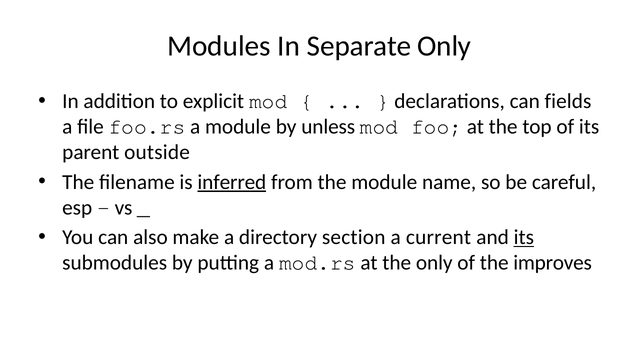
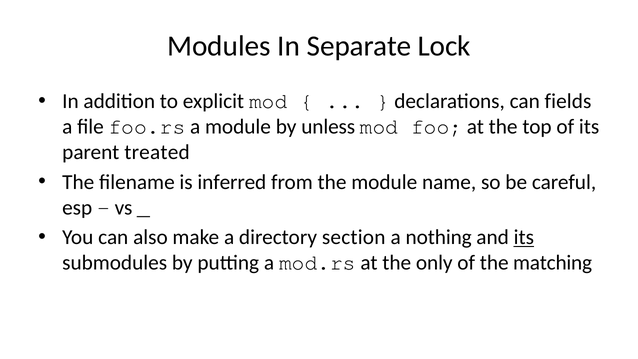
Separate Only: Only -> Lock
outside: outside -> treated
inferred underline: present -> none
current: current -> nothing
improves: improves -> matching
